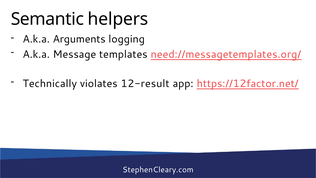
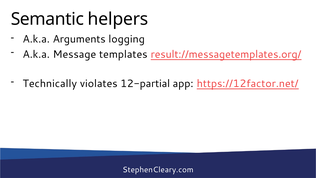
need://messagetemplates.org/: need://messagetemplates.org/ -> result://messagetemplates.org/
12-result: 12-result -> 12-partial
